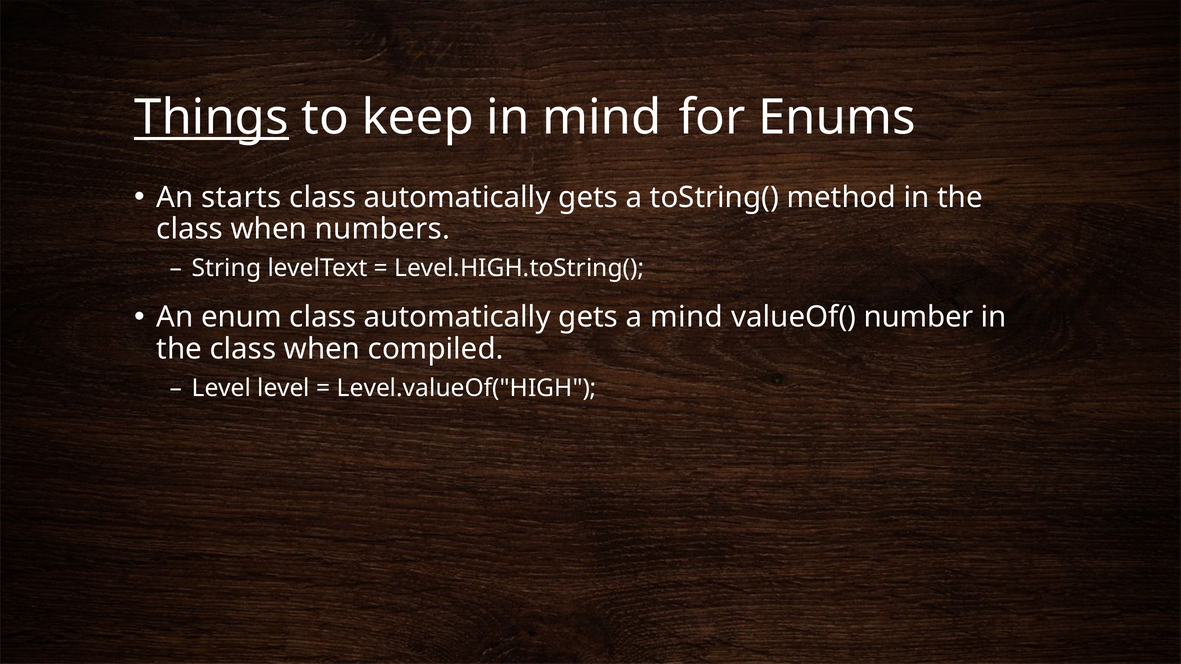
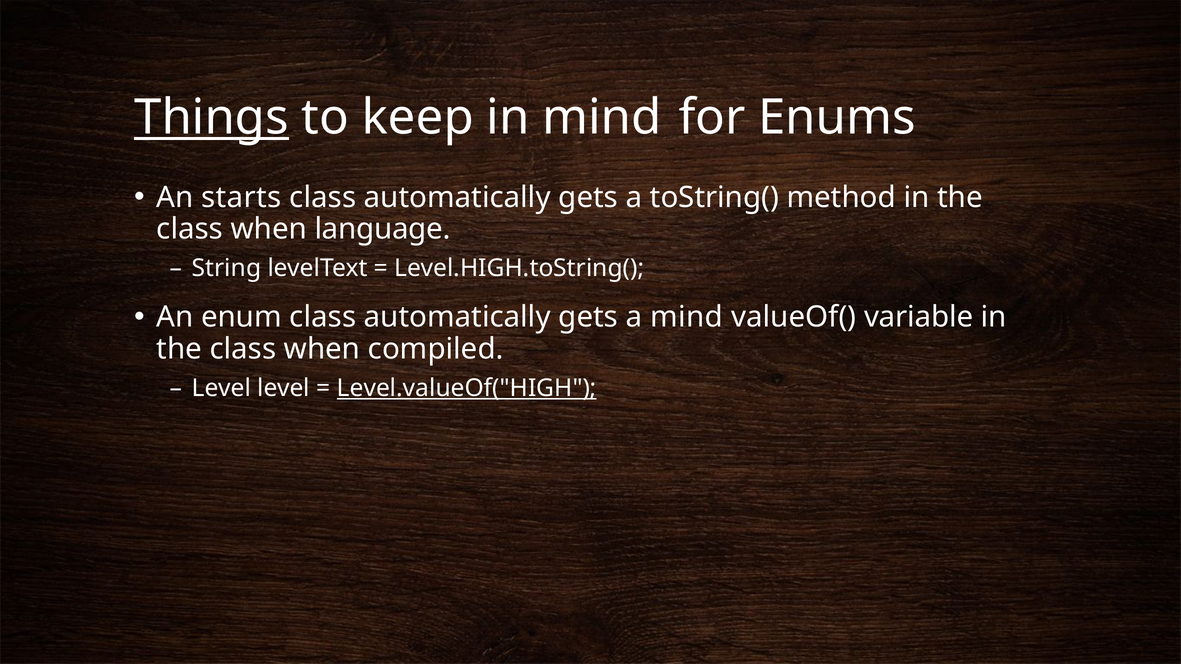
numbers: numbers -> language
number: number -> variable
Level.valueOf("HIGH underline: none -> present
